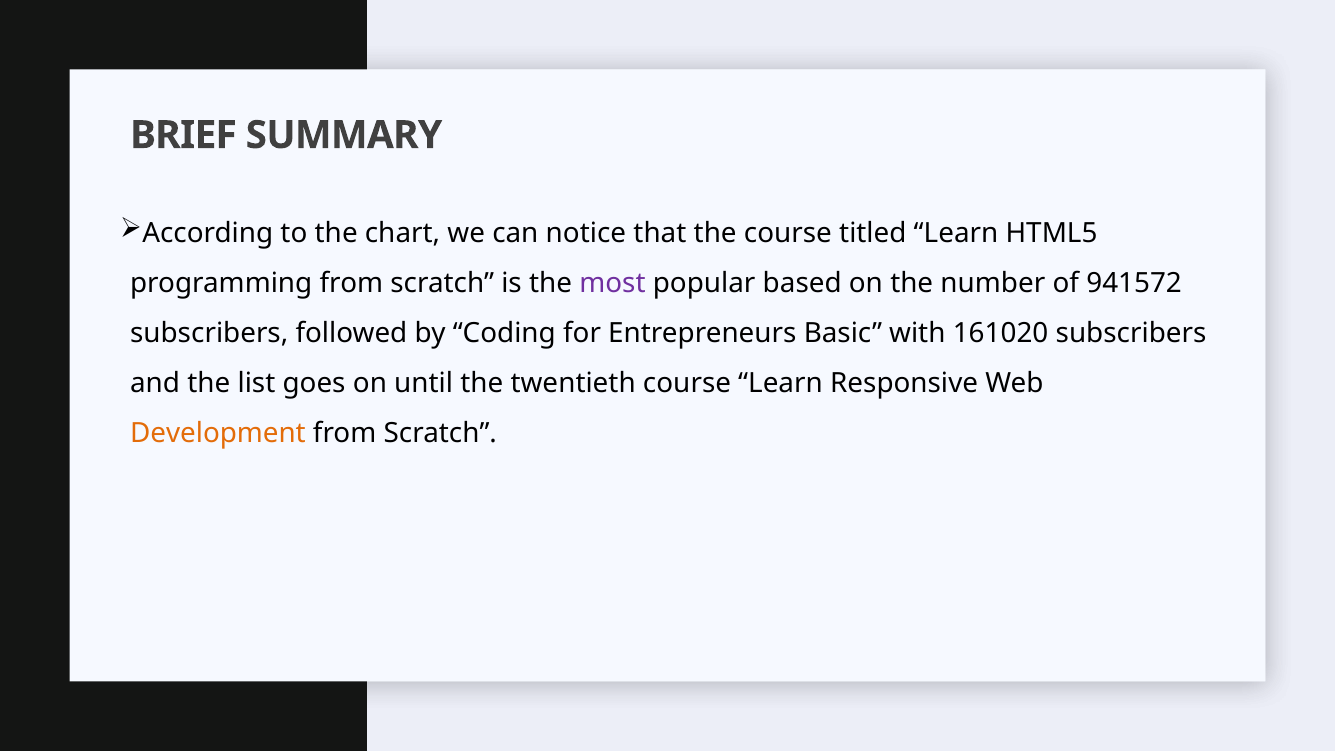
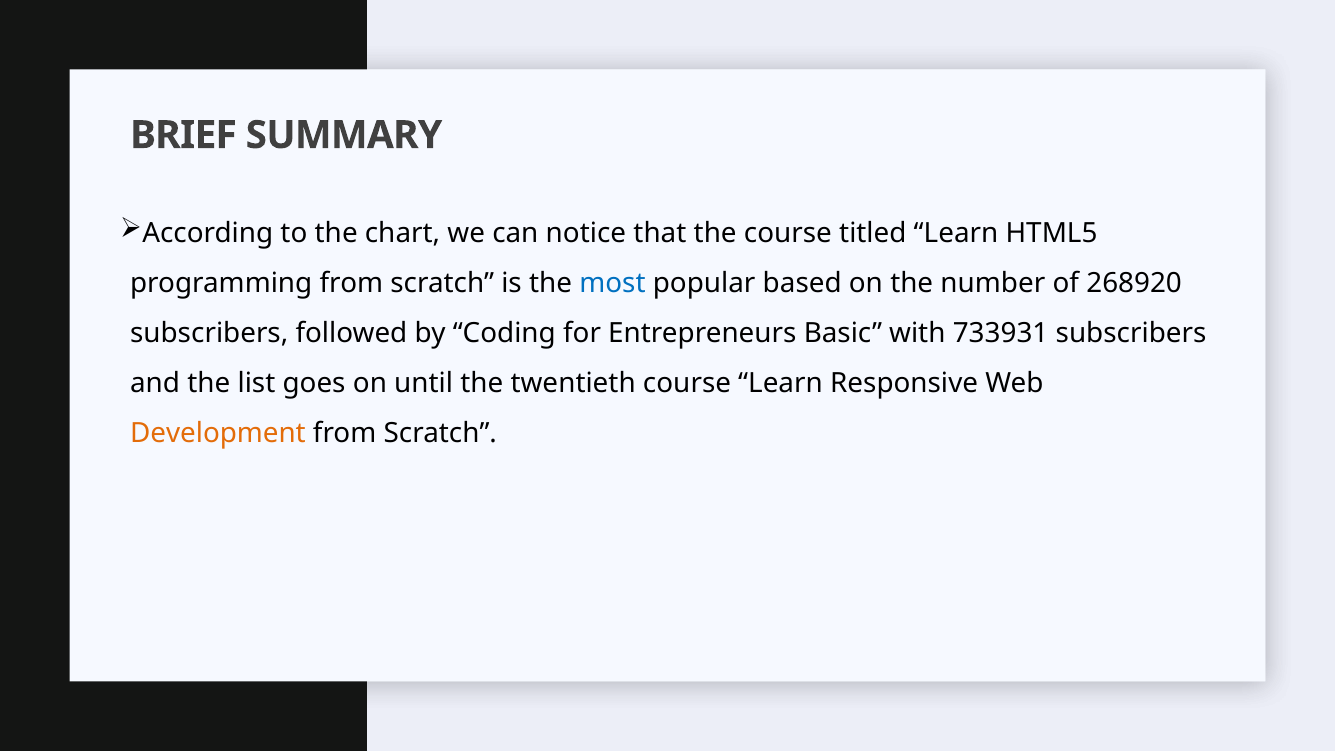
most colour: purple -> blue
941572: 941572 -> 268920
161020: 161020 -> 733931
